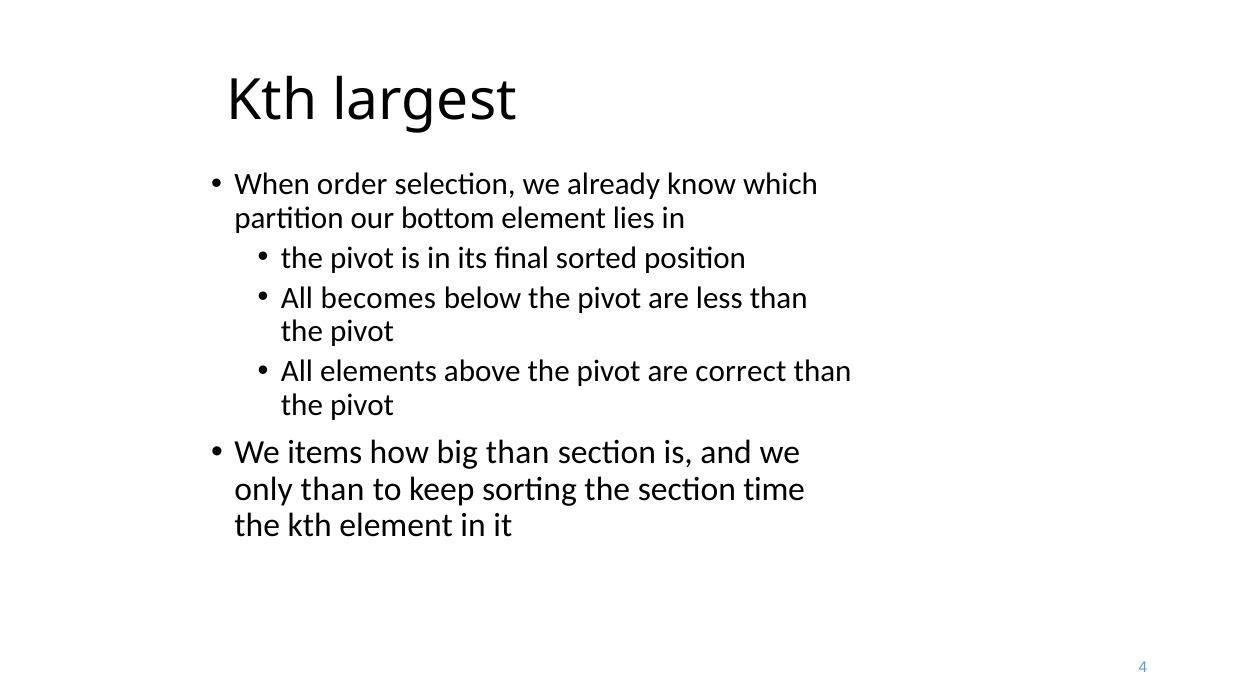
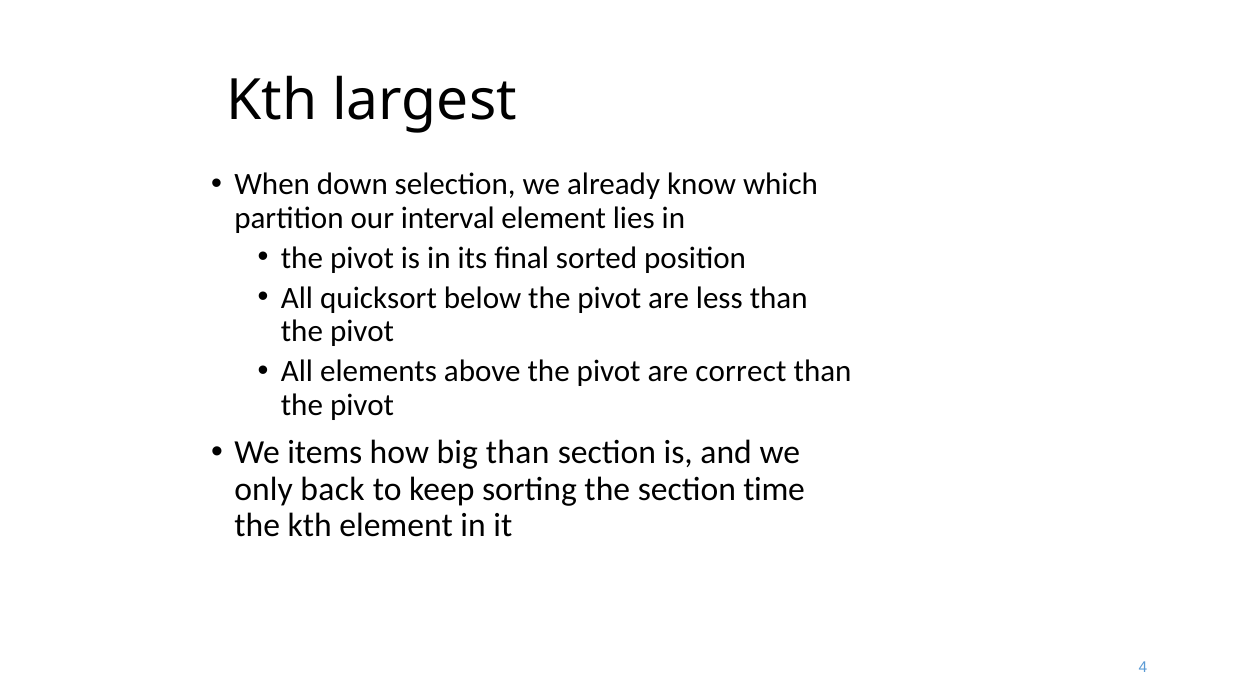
order: order -> down
bottom: bottom -> interval
becomes: becomes -> quicksort
only than: than -> back
